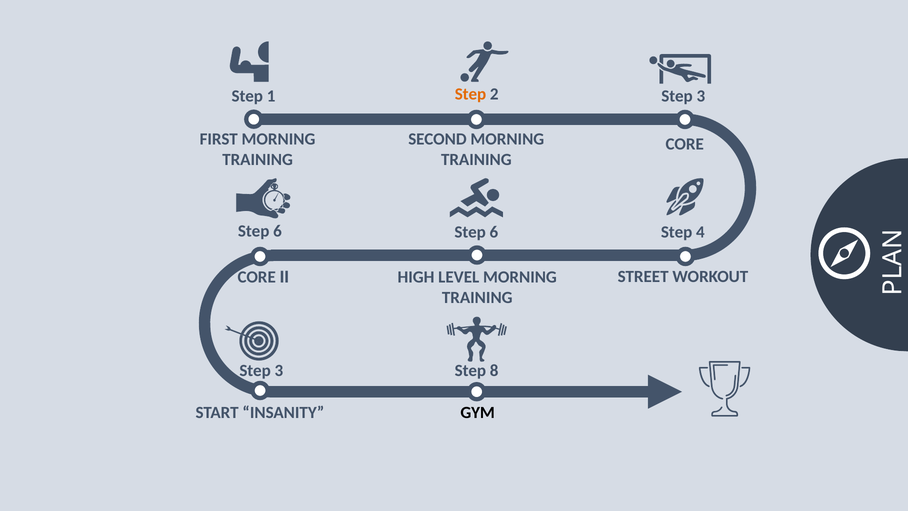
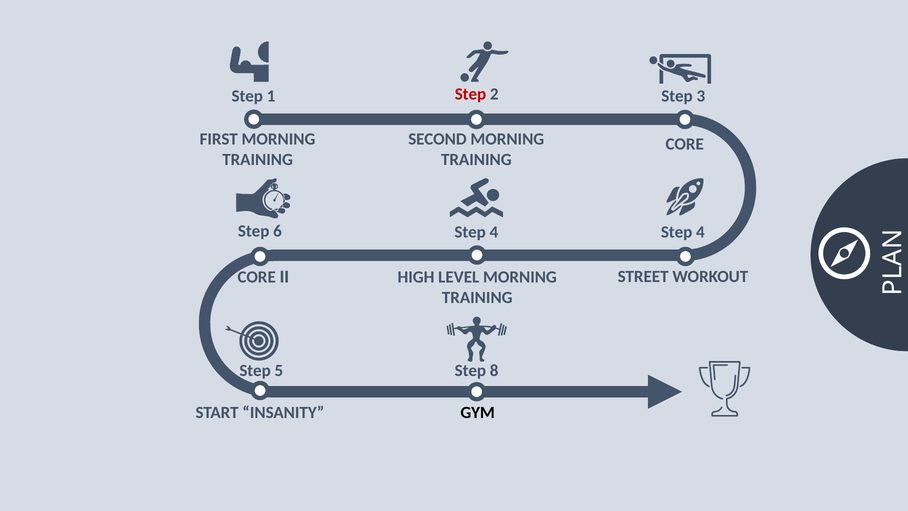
Step at (470, 94) colour: orange -> red
6 Step 6: 6 -> 4
3 at (279, 371): 3 -> 5
